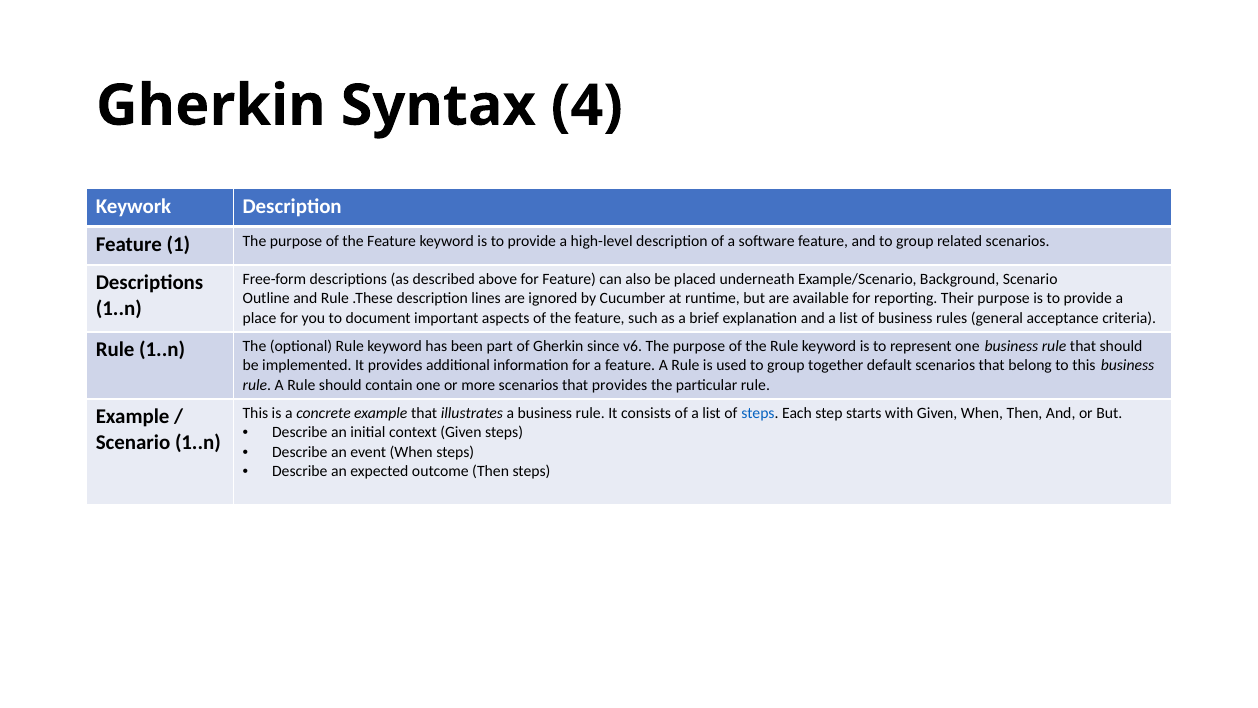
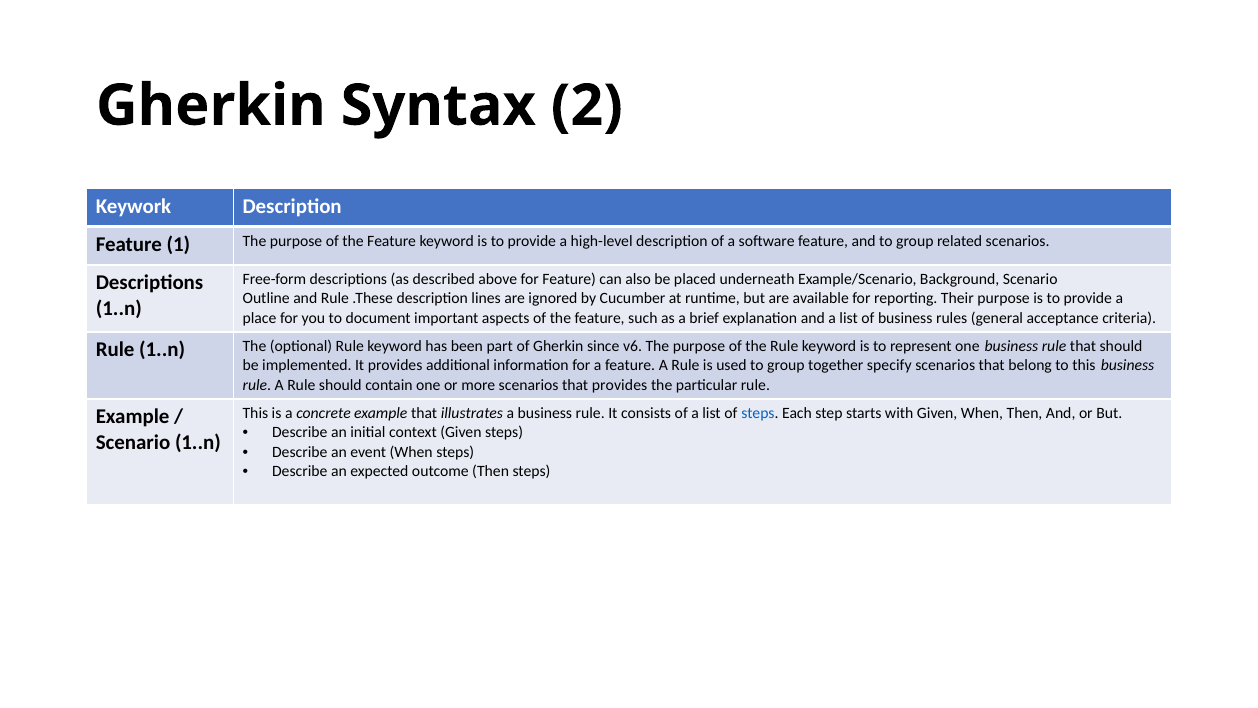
4: 4 -> 2
default: default -> specify
